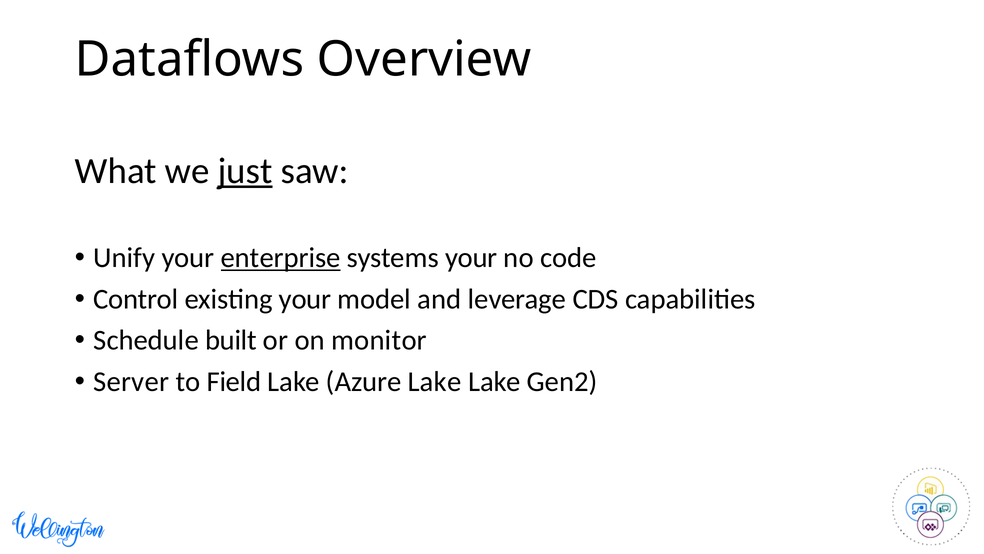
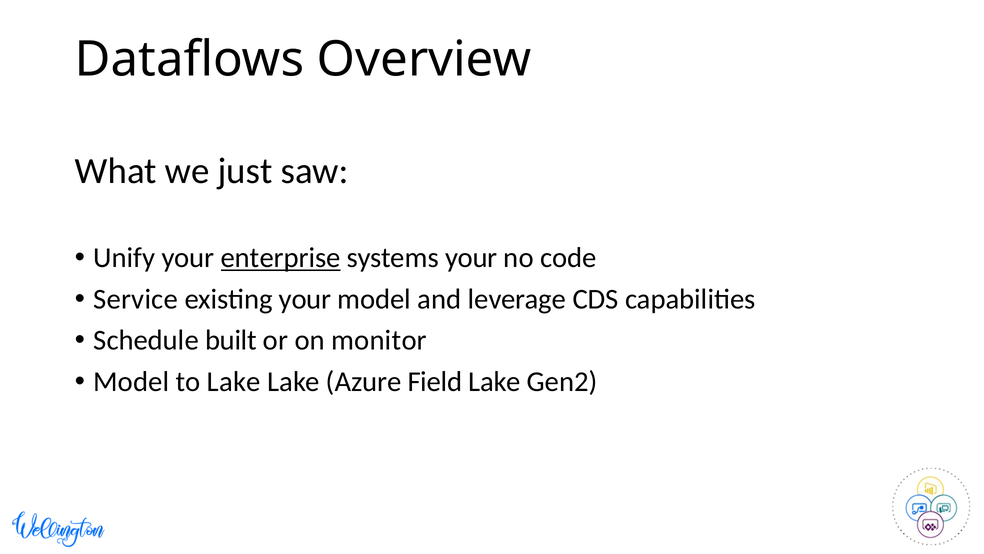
just underline: present -> none
Control: Control -> Service
Server at (131, 381): Server -> Model
to Field: Field -> Lake
Azure Lake: Lake -> Field
